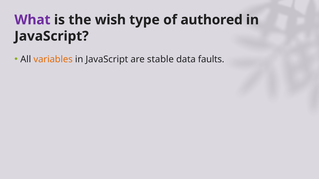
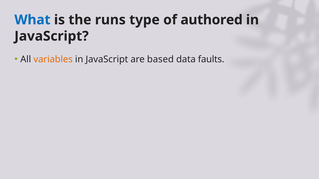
What colour: purple -> blue
wish: wish -> runs
stable: stable -> based
